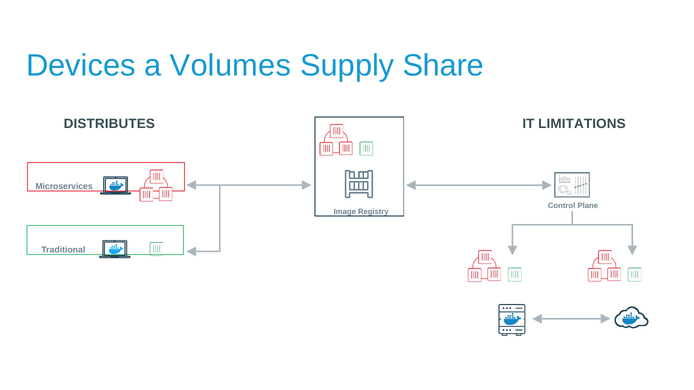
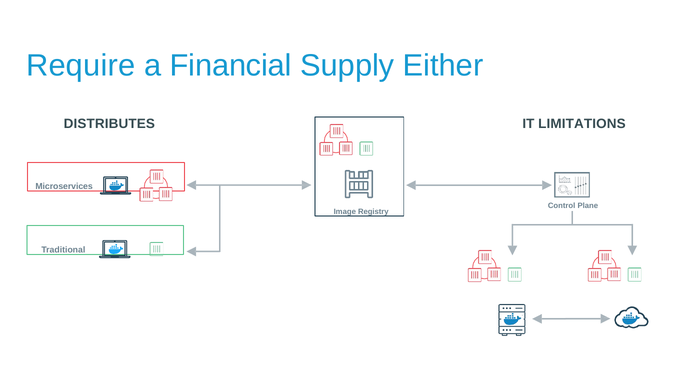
Devices: Devices -> Require
Volumes: Volumes -> Financial
Share: Share -> Either
